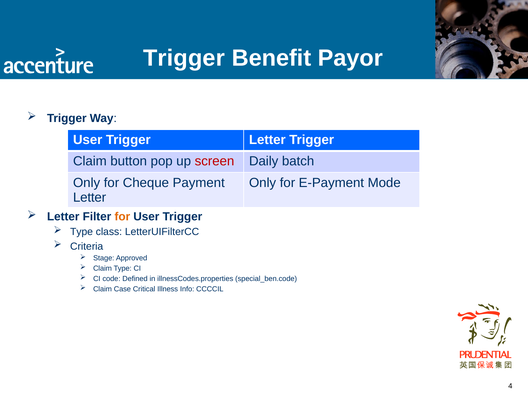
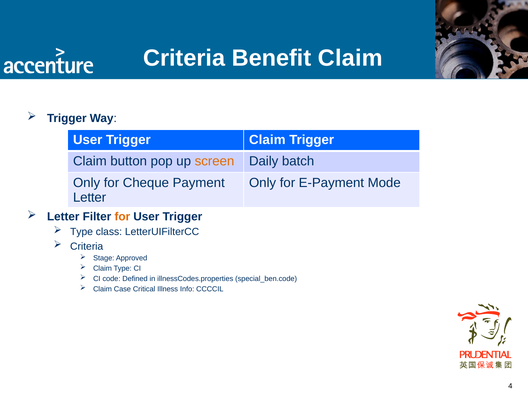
Trigger at (184, 58): Trigger -> Criteria
Benefit Payor: Payor -> Claim
User Trigger Letter: Letter -> Claim
screen colour: red -> orange
